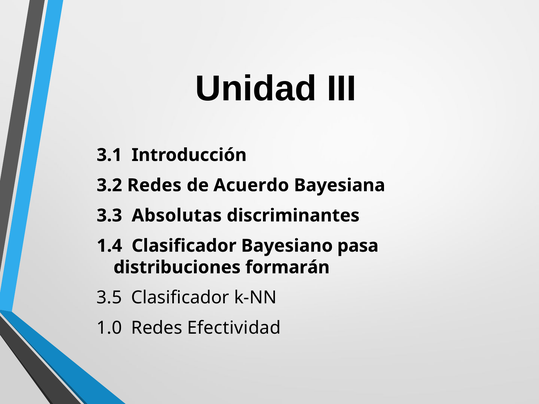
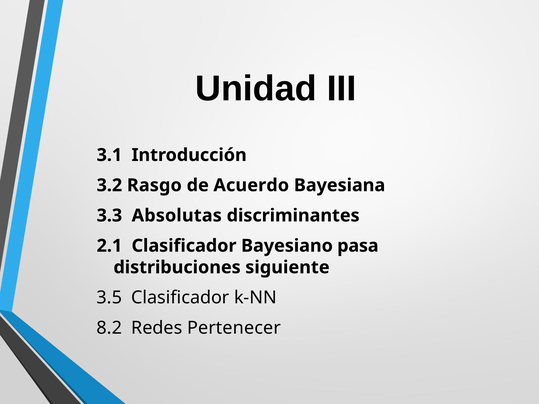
3.2 Redes: Redes -> Rasgo
1.4: 1.4 -> 2.1
formarán: formarán -> siguiente
1.0: 1.0 -> 8.2
Efectividad: Efectividad -> Pertenecer
